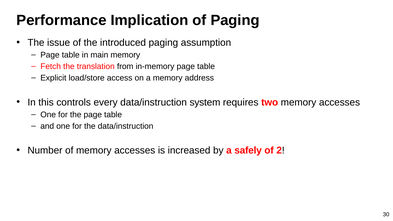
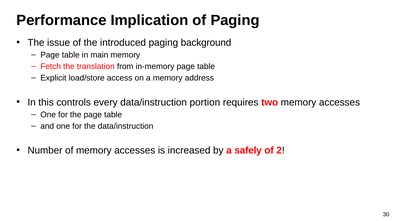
assumption: assumption -> background
system: system -> portion
